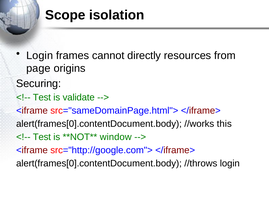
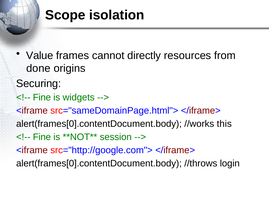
Login at (40, 56): Login -> Value
page: page -> done
Test at (42, 97): Test -> Fine
validate: validate -> widgets
Test at (42, 137): Test -> Fine
window: window -> session
